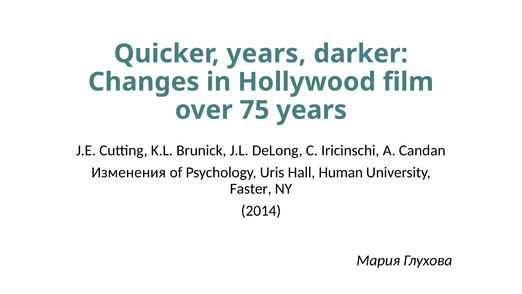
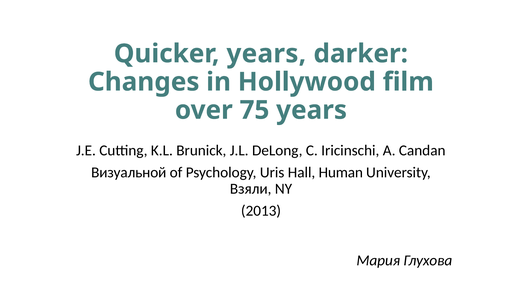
Изменения: Изменения -> Визуальной
Faster: Faster -> Взяли
2014: 2014 -> 2013
